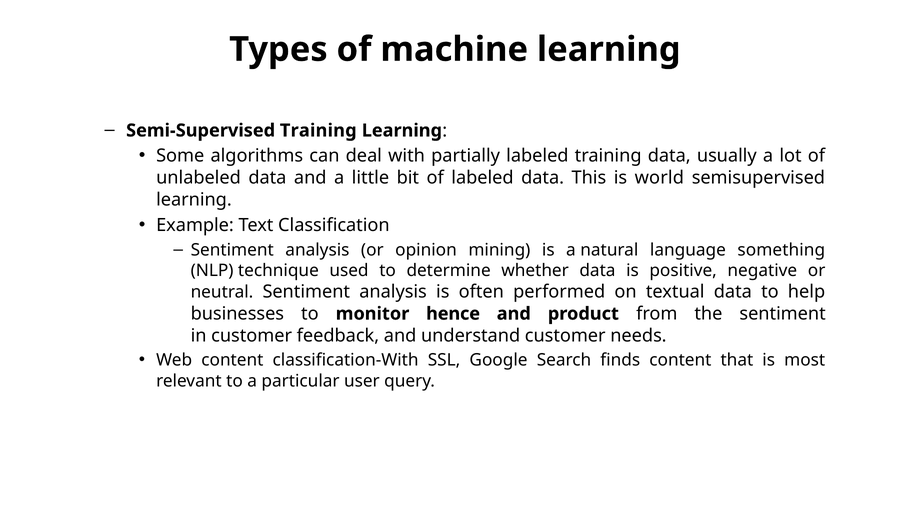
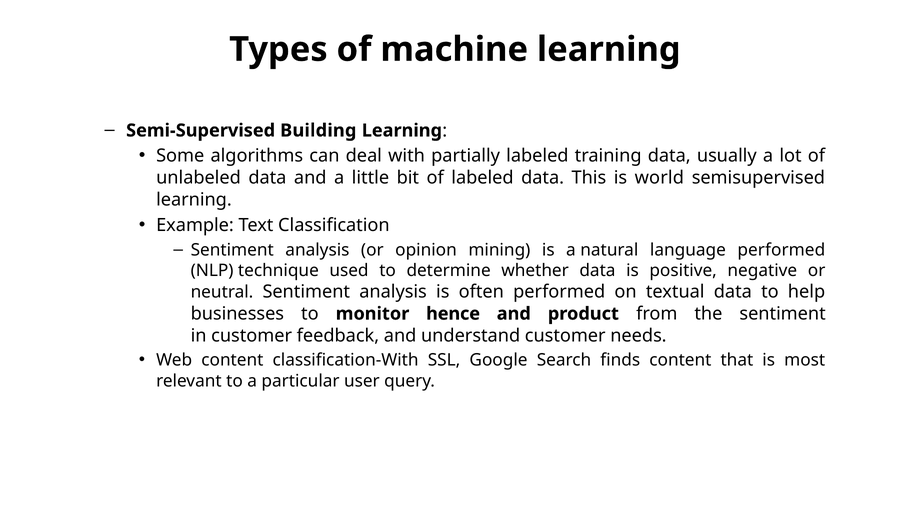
Semi-Supervised Training: Training -> Building
language something: something -> performed
